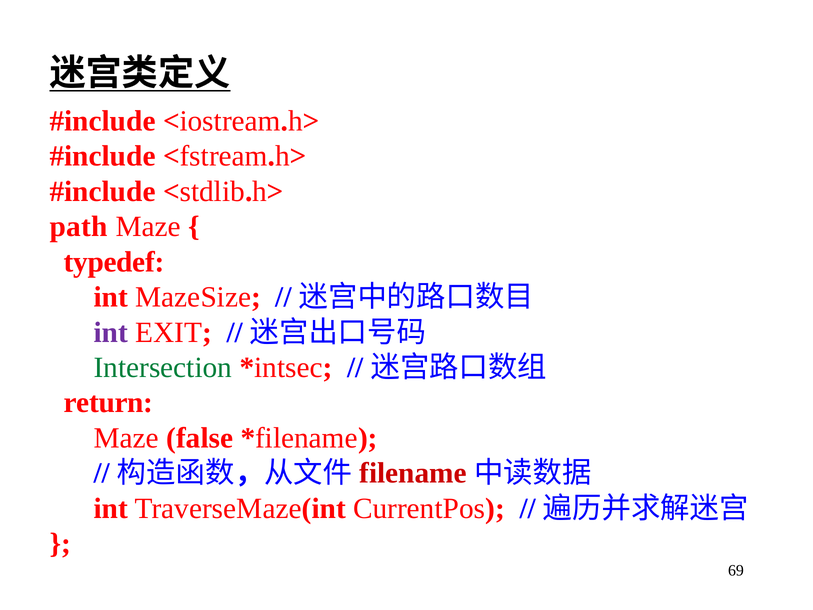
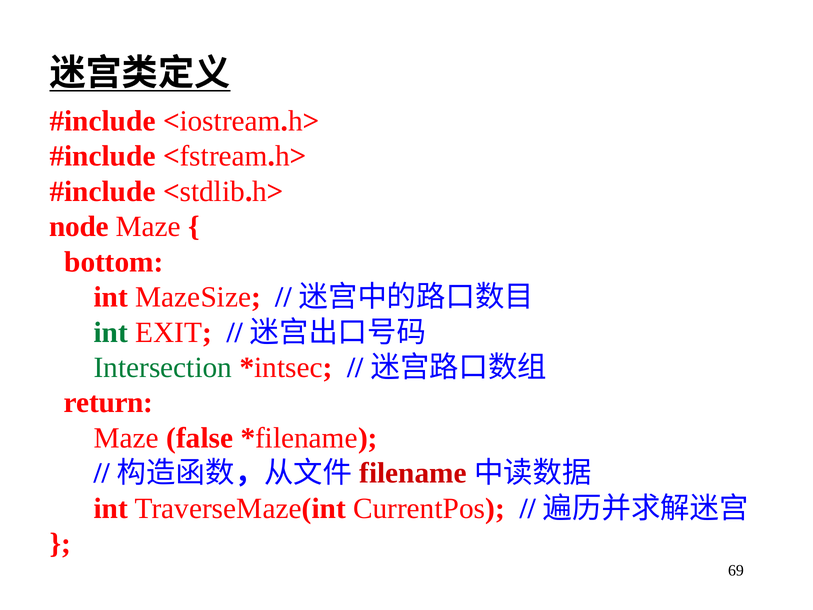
path: path -> node
typedef: typedef -> bottom
int at (111, 332) colour: purple -> green
